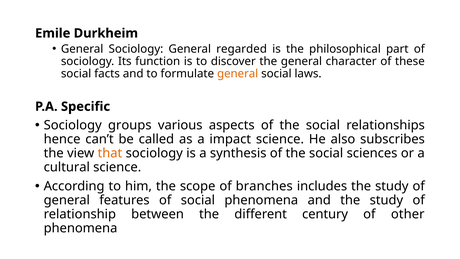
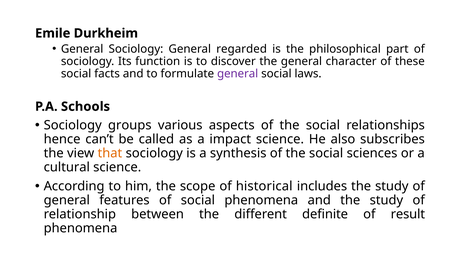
general at (238, 74) colour: orange -> purple
Specific: Specific -> Schools
branches: branches -> historical
century: century -> definite
other: other -> result
